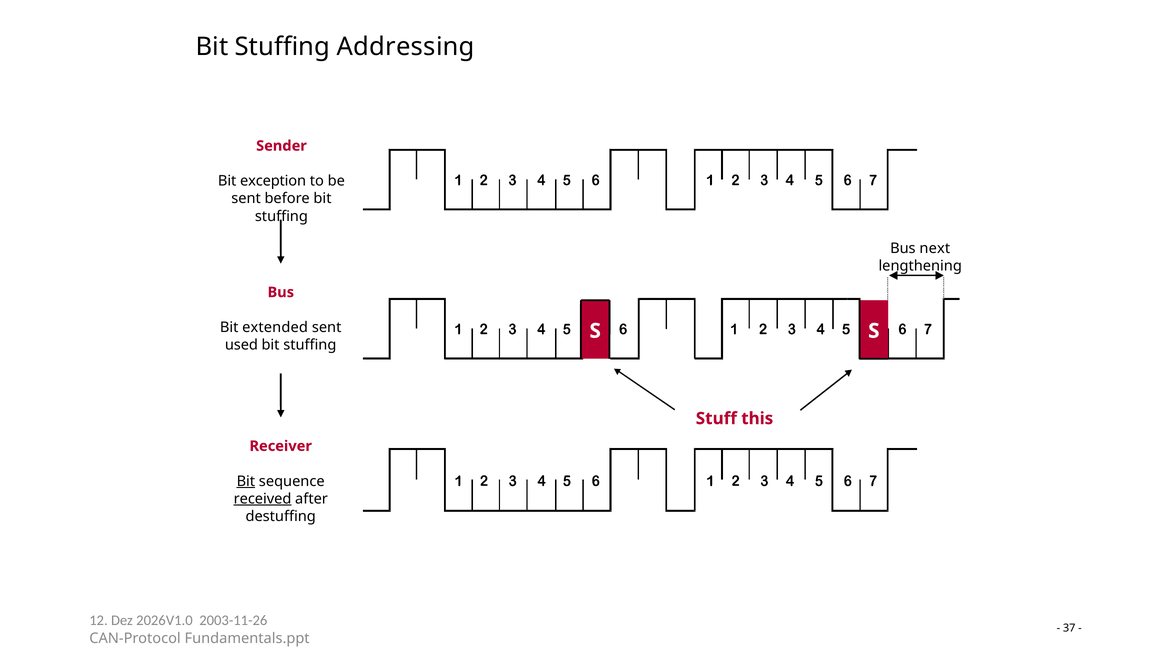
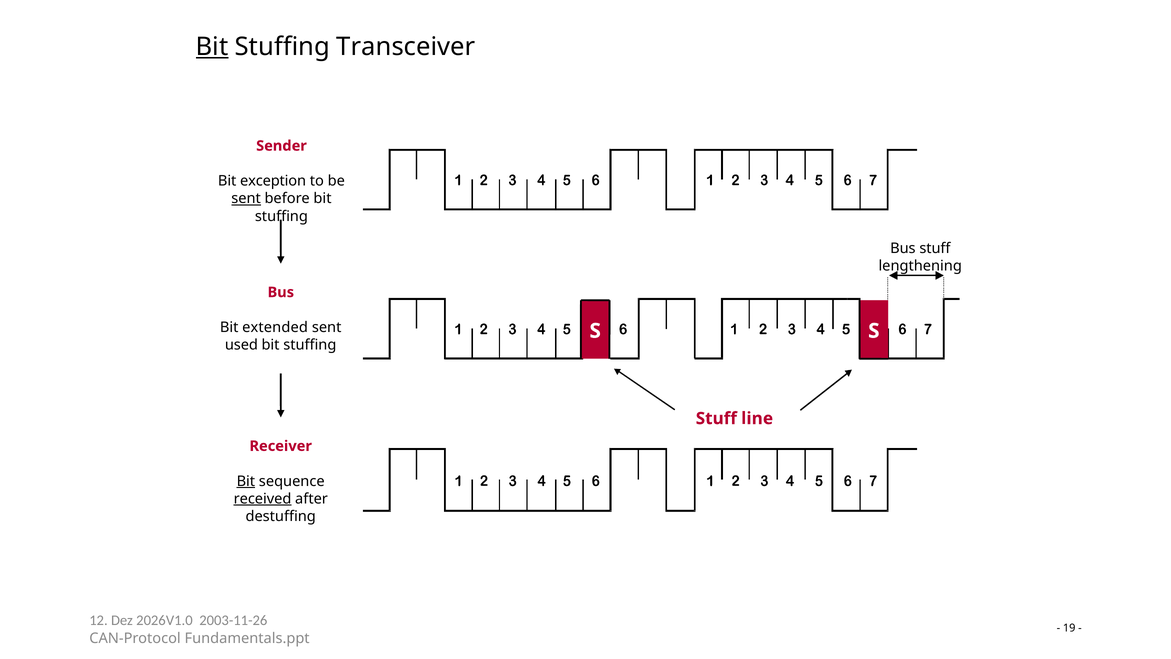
Bit at (212, 47) underline: none -> present
Addressing: Addressing -> Transceiver
sent at (246, 199) underline: none -> present
Bus next: next -> stuff
this: this -> line
37: 37 -> 19
